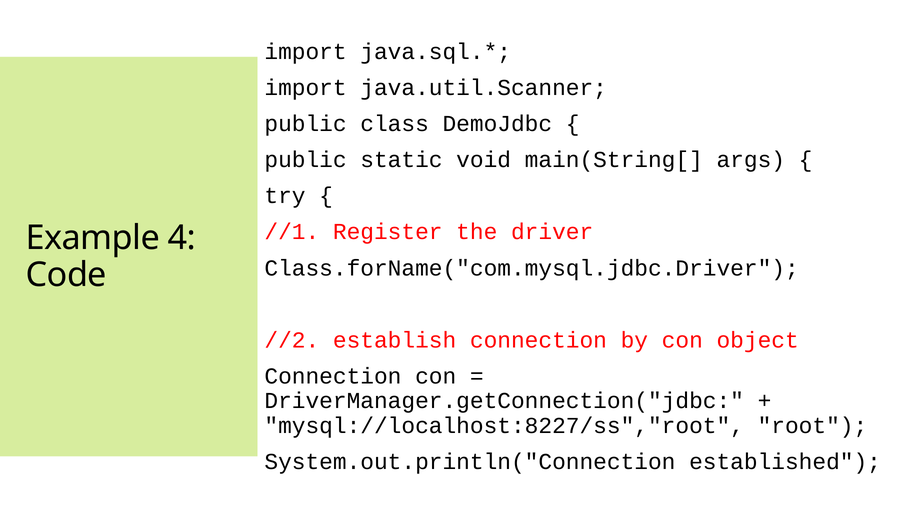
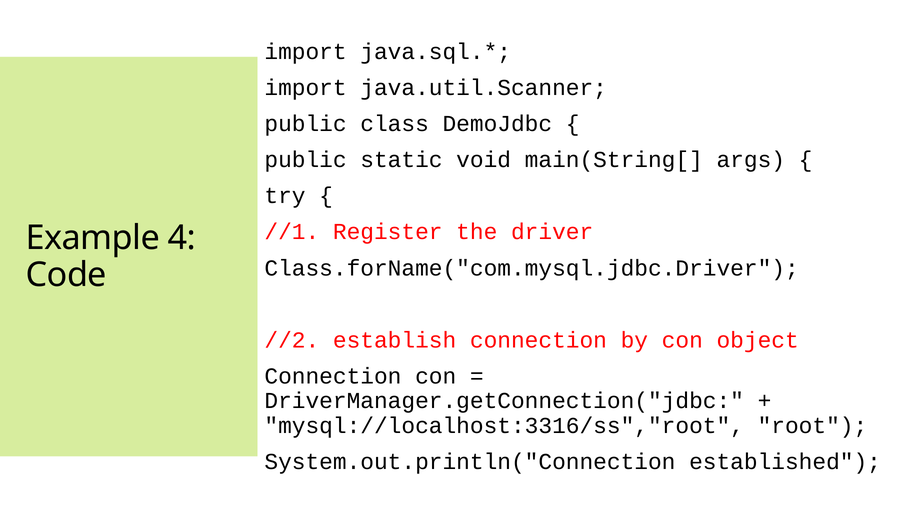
mysql://localhost:8227/ss","root: mysql://localhost:8227/ss","root -> mysql://localhost:3316/ss","root
